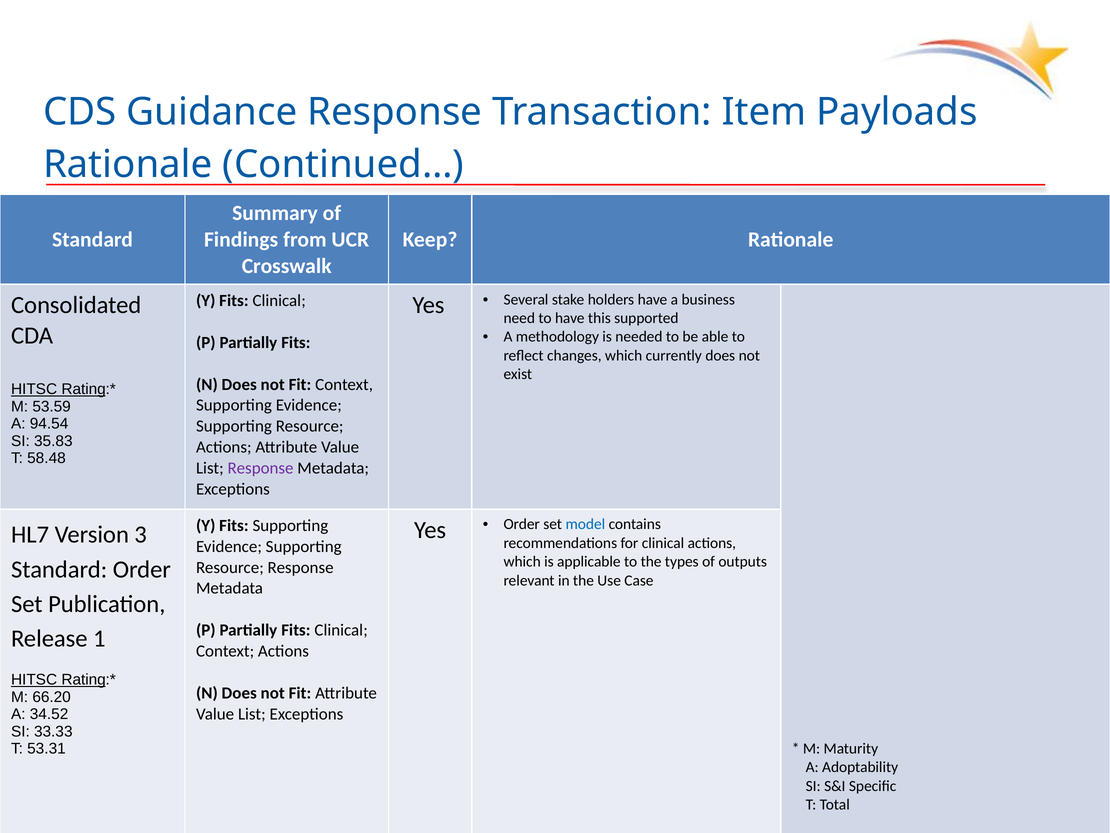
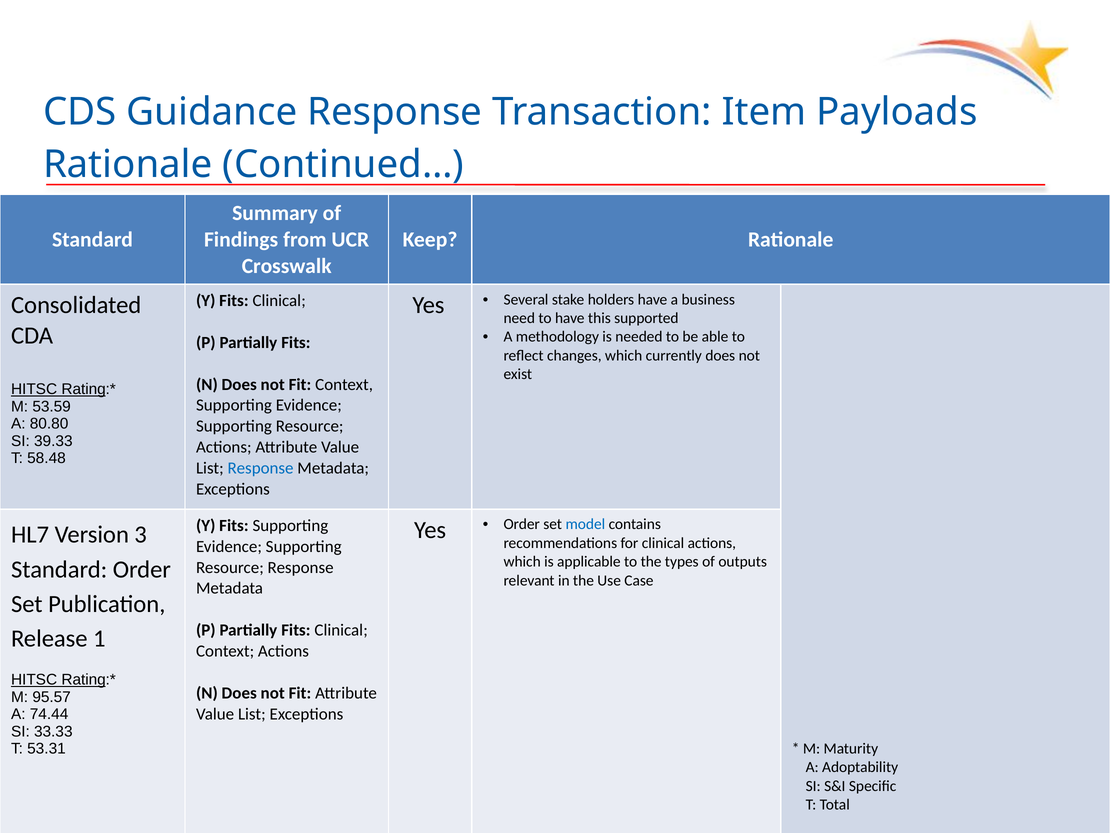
94.54: 94.54 -> 80.80
35.83: 35.83 -> 39.33
Response at (261, 468) colour: purple -> blue
66.20: 66.20 -> 95.57
34.52: 34.52 -> 74.44
